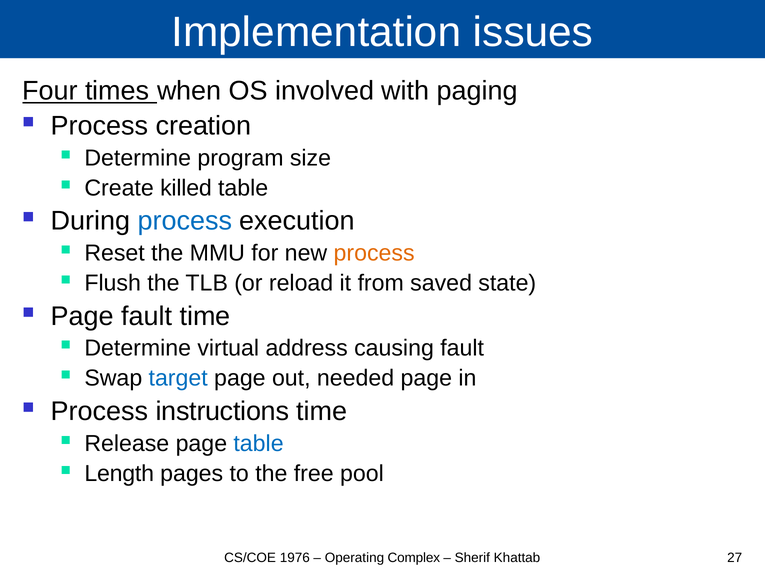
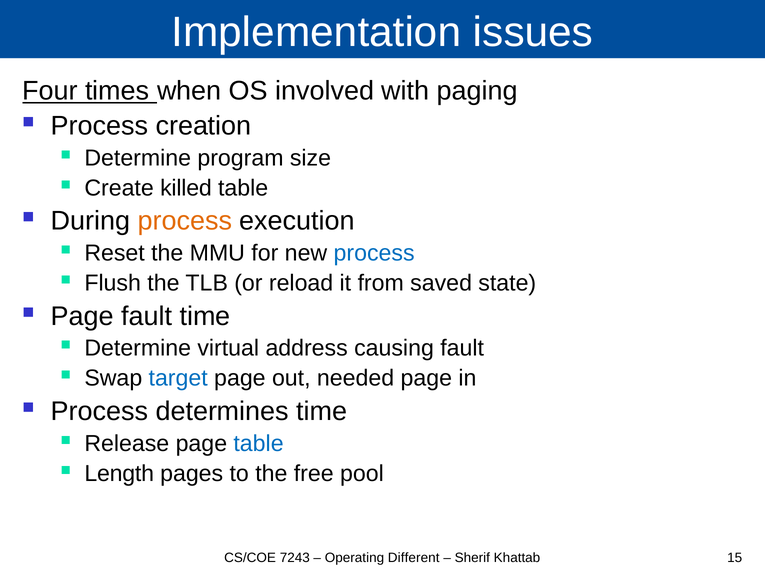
process at (185, 221) colour: blue -> orange
process at (374, 253) colour: orange -> blue
instructions: instructions -> determines
1976: 1976 -> 7243
Complex: Complex -> Different
27: 27 -> 15
